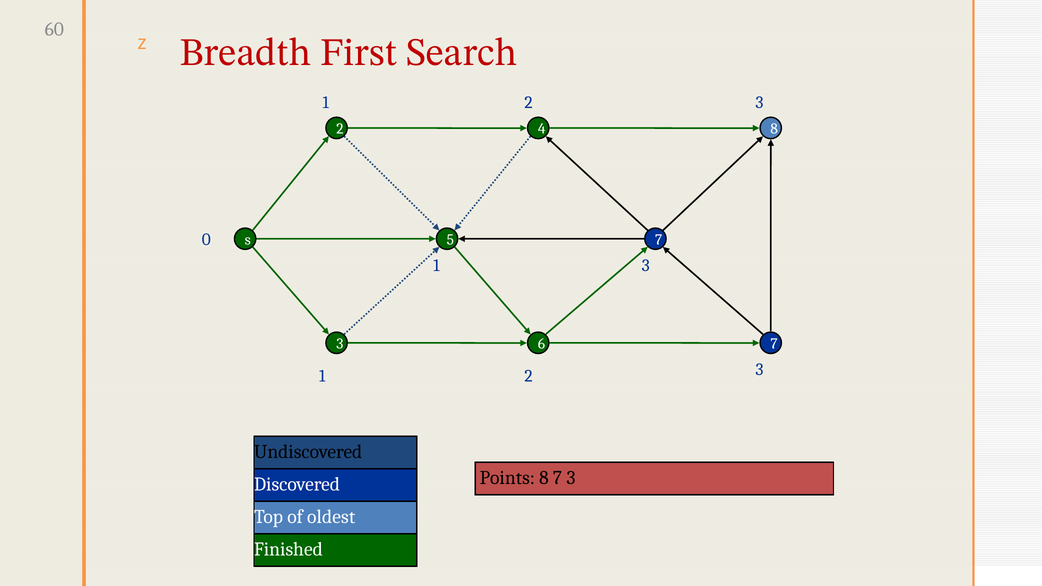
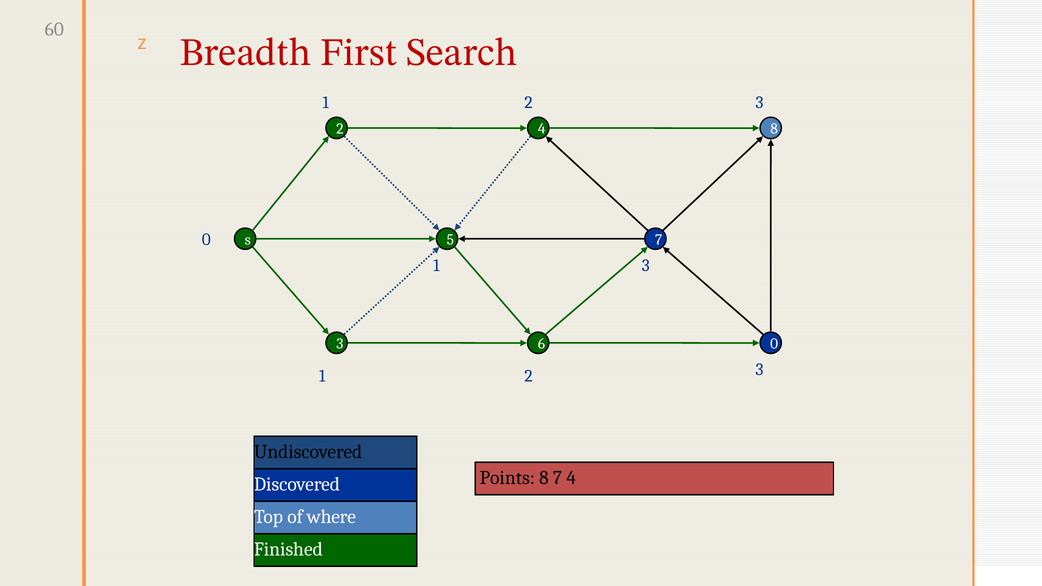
6 7: 7 -> 0
7 3: 3 -> 4
oldest: oldest -> where
